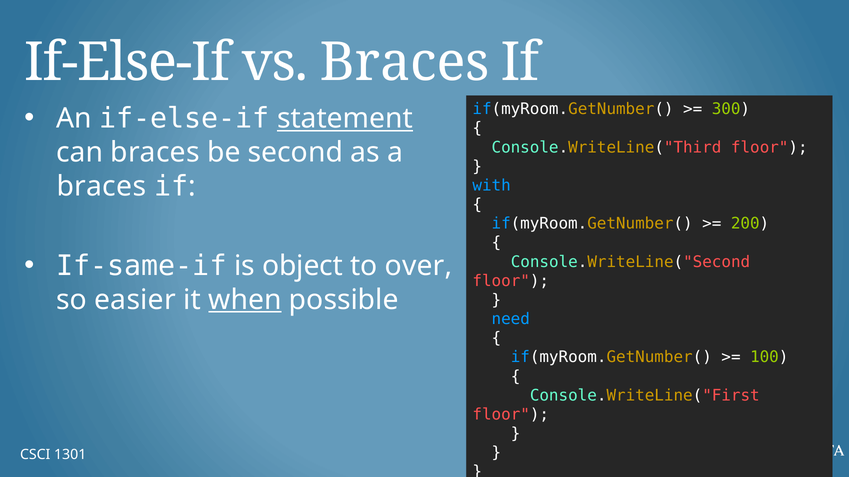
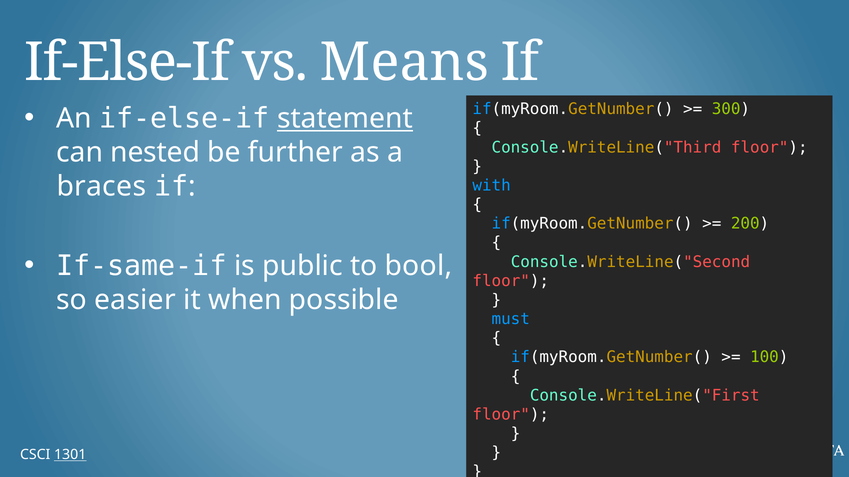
vs Braces: Braces -> Means
can braces: braces -> nested
second: second -> further
object: object -> public
over: over -> bool
when underline: present -> none
need: need -> must
1301 underline: none -> present
